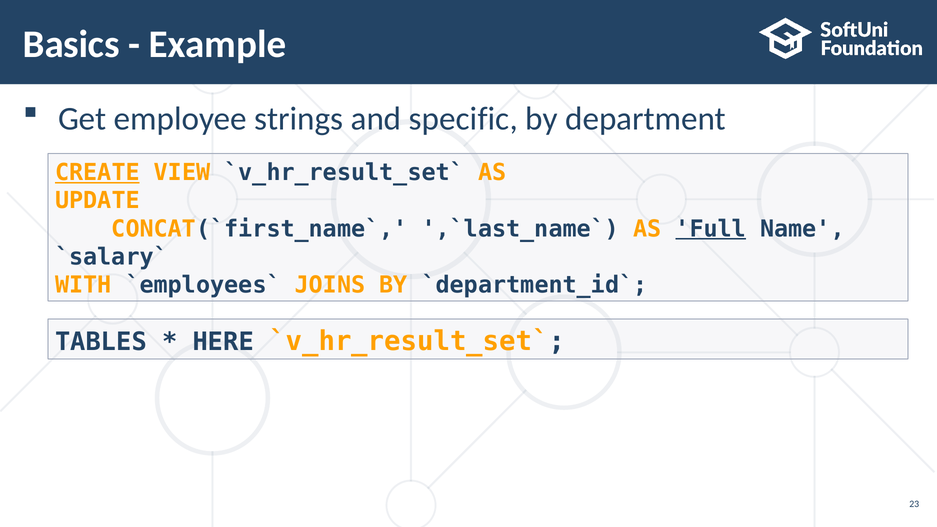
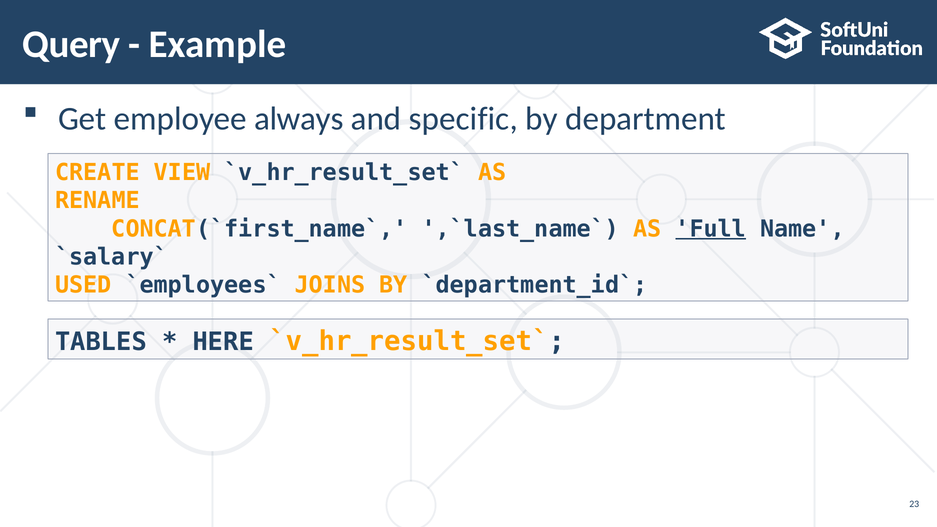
Basics: Basics -> Query
strings: strings -> always
CREATE underline: present -> none
UPDATE: UPDATE -> RENAME
WITH: WITH -> USED
